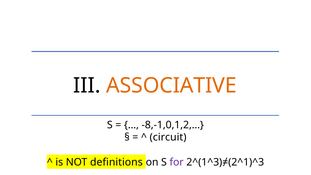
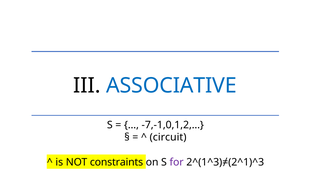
ASSOCIATIVE colour: orange -> blue
-8,-1,0,1,2,…: -8,-1,0,1,2,… -> -7,-1,0,1,2,…
definitions: definitions -> constraints
